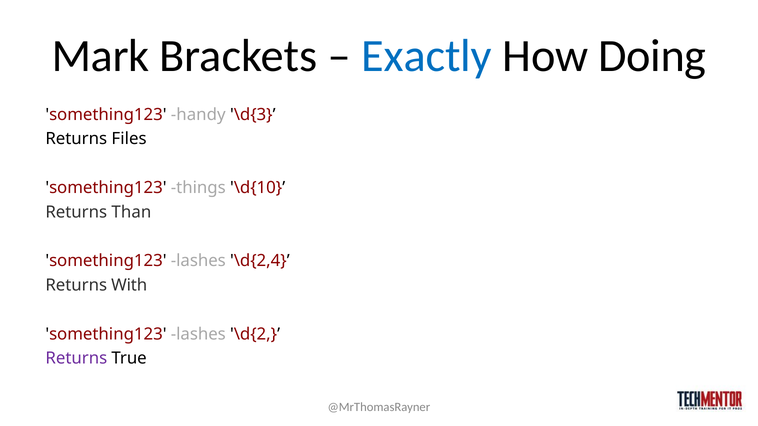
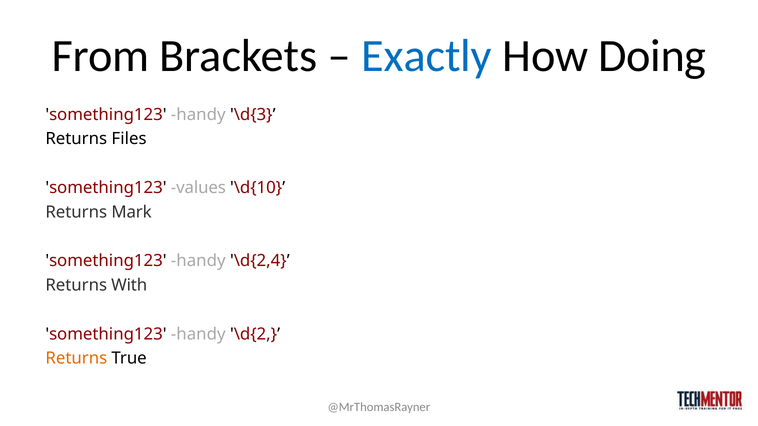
Mark: Mark -> From
things: things -> values
Than: Than -> Mark
lashes at (198, 261): lashes -> handy
lashes at (198, 334): lashes -> handy
Returns at (76, 359) colour: purple -> orange
